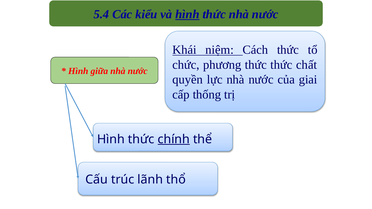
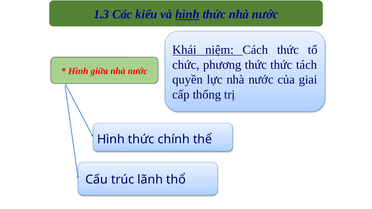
5.4: 5.4 -> 1.3
chất: chất -> tách
chính underline: present -> none
